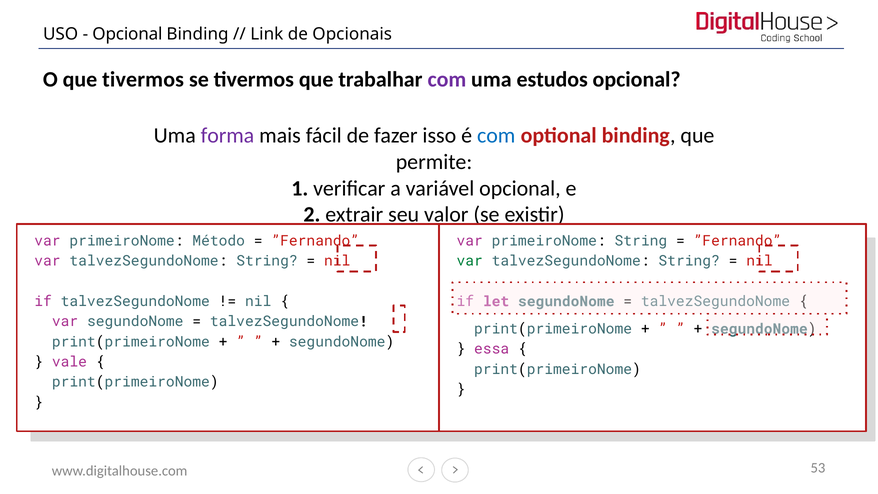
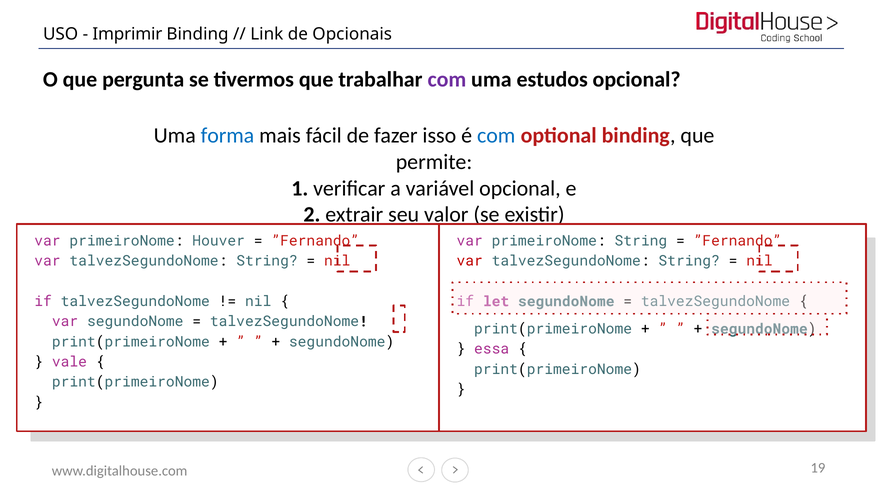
Opcional at (127, 34): Opcional -> Imprimir
que tivermos: tivermos -> pergunta
forma colour: purple -> blue
Método: Método -> Houver
var at (470, 261) colour: green -> red
53: 53 -> 19
